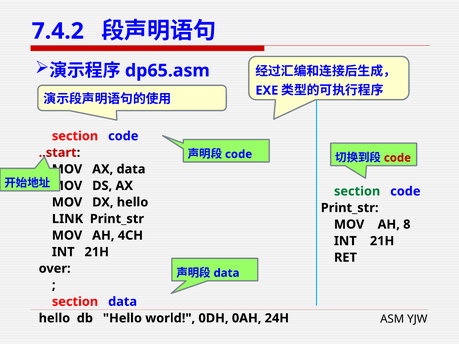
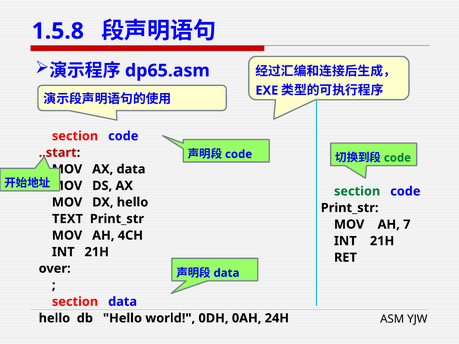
7.4.2: 7.4.2 -> 1.5.8
code at (397, 158) colour: red -> green
LINK: LINK -> TEXT
8: 8 -> 7
